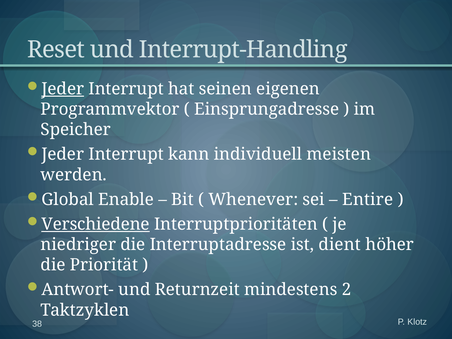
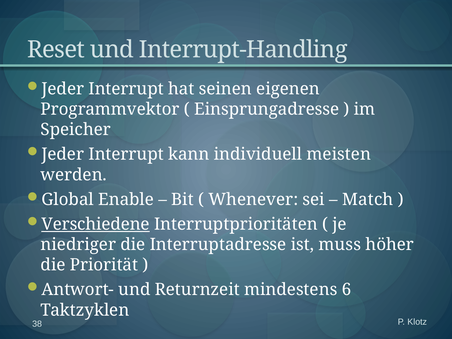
Jeder at (63, 89) underline: present -> none
Entire: Entire -> Match
dient: dient -> muss
2: 2 -> 6
